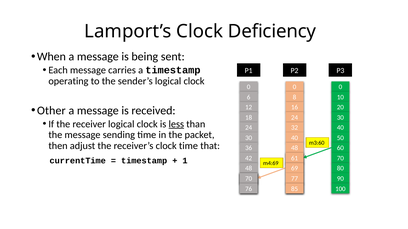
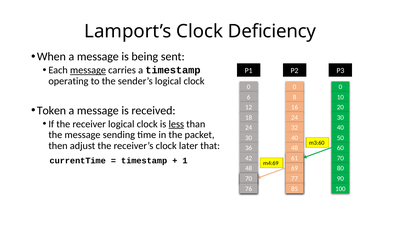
message at (88, 70) underline: none -> present
Other: Other -> Token
clock time: time -> later
